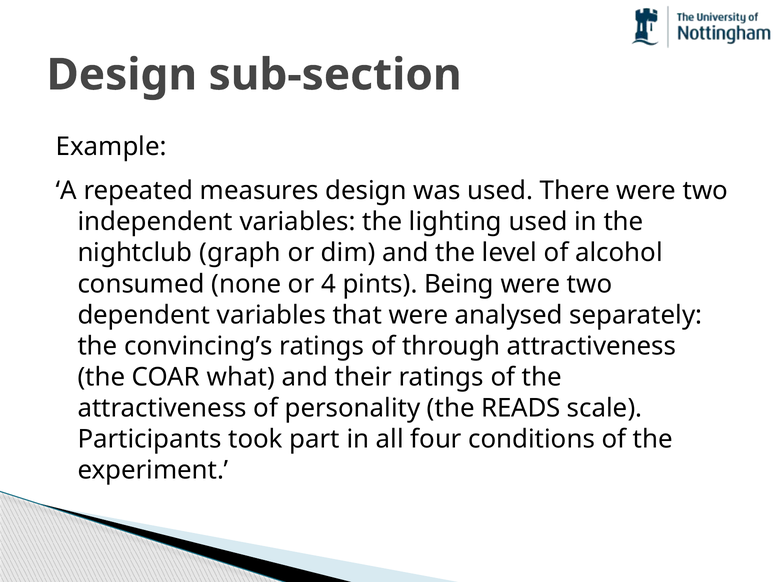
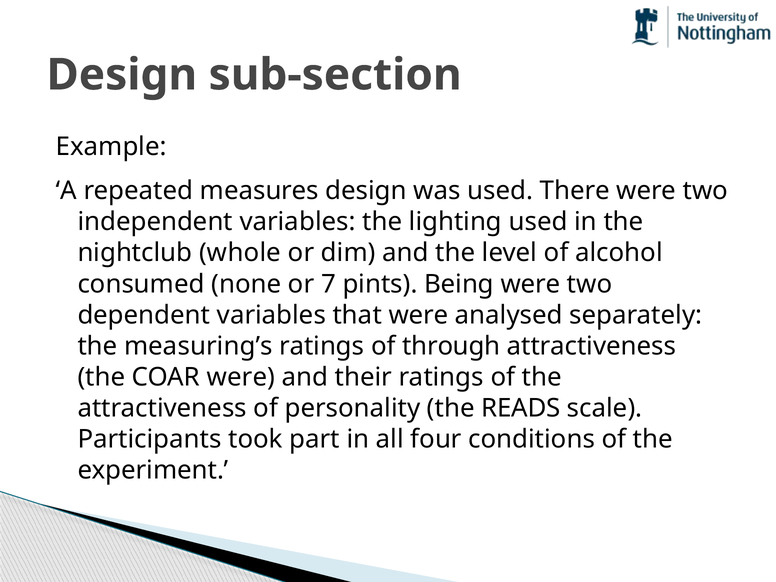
graph: graph -> whole
4: 4 -> 7
convincing’s: convincing’s -> measuring’s
COAR what: what -> were
